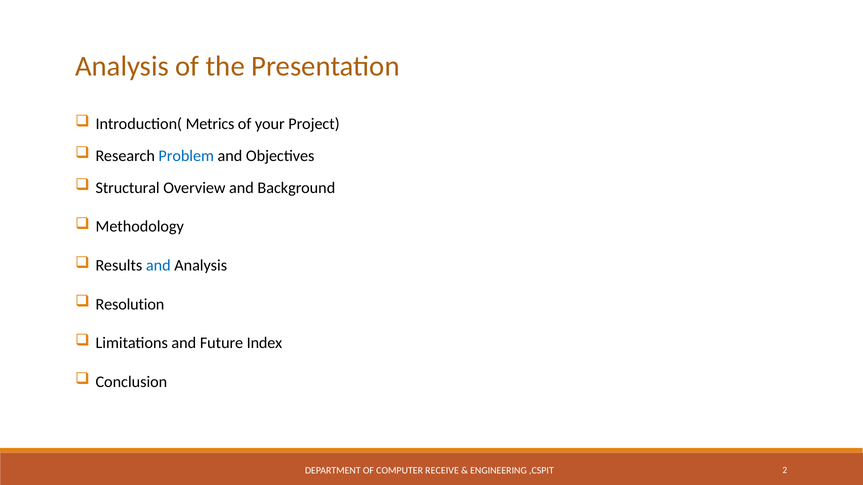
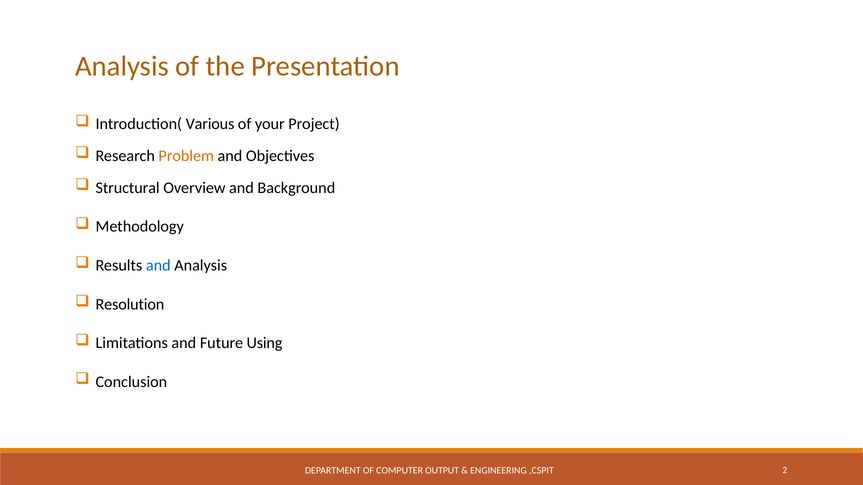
Metrics: Metrics -> Various
Problem colour: blue -> orange
Index: Index -> Using
RECEIVE: RECEIVE -> OUTPUT
